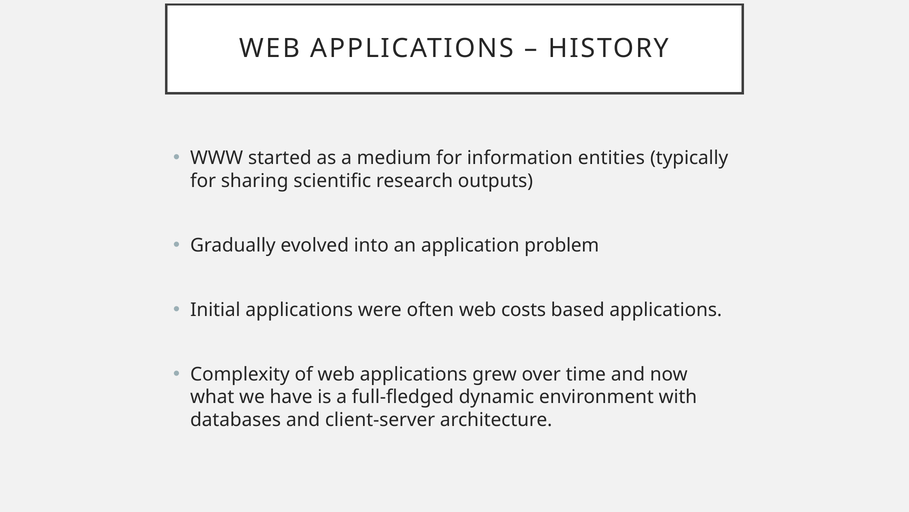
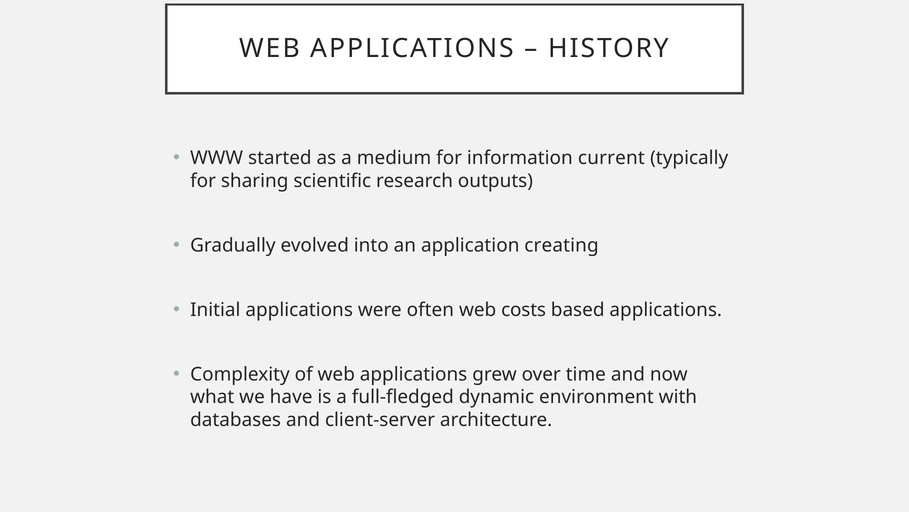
entities: entities -> current
problem: problem -> creating
